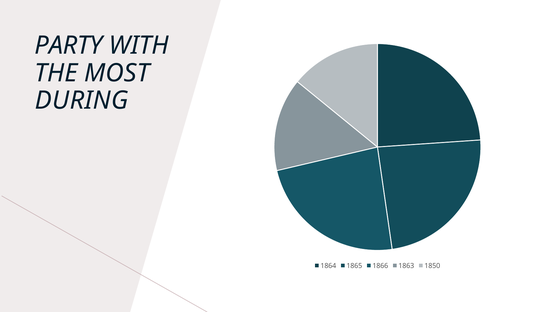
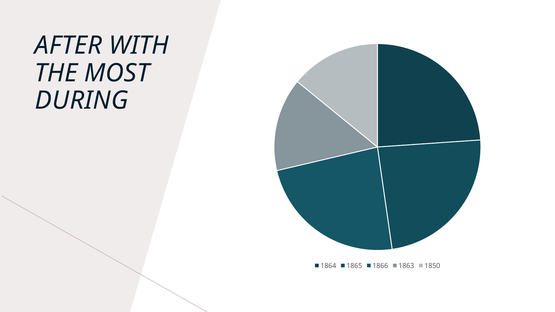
PARTY: PARTY -> AFTER
